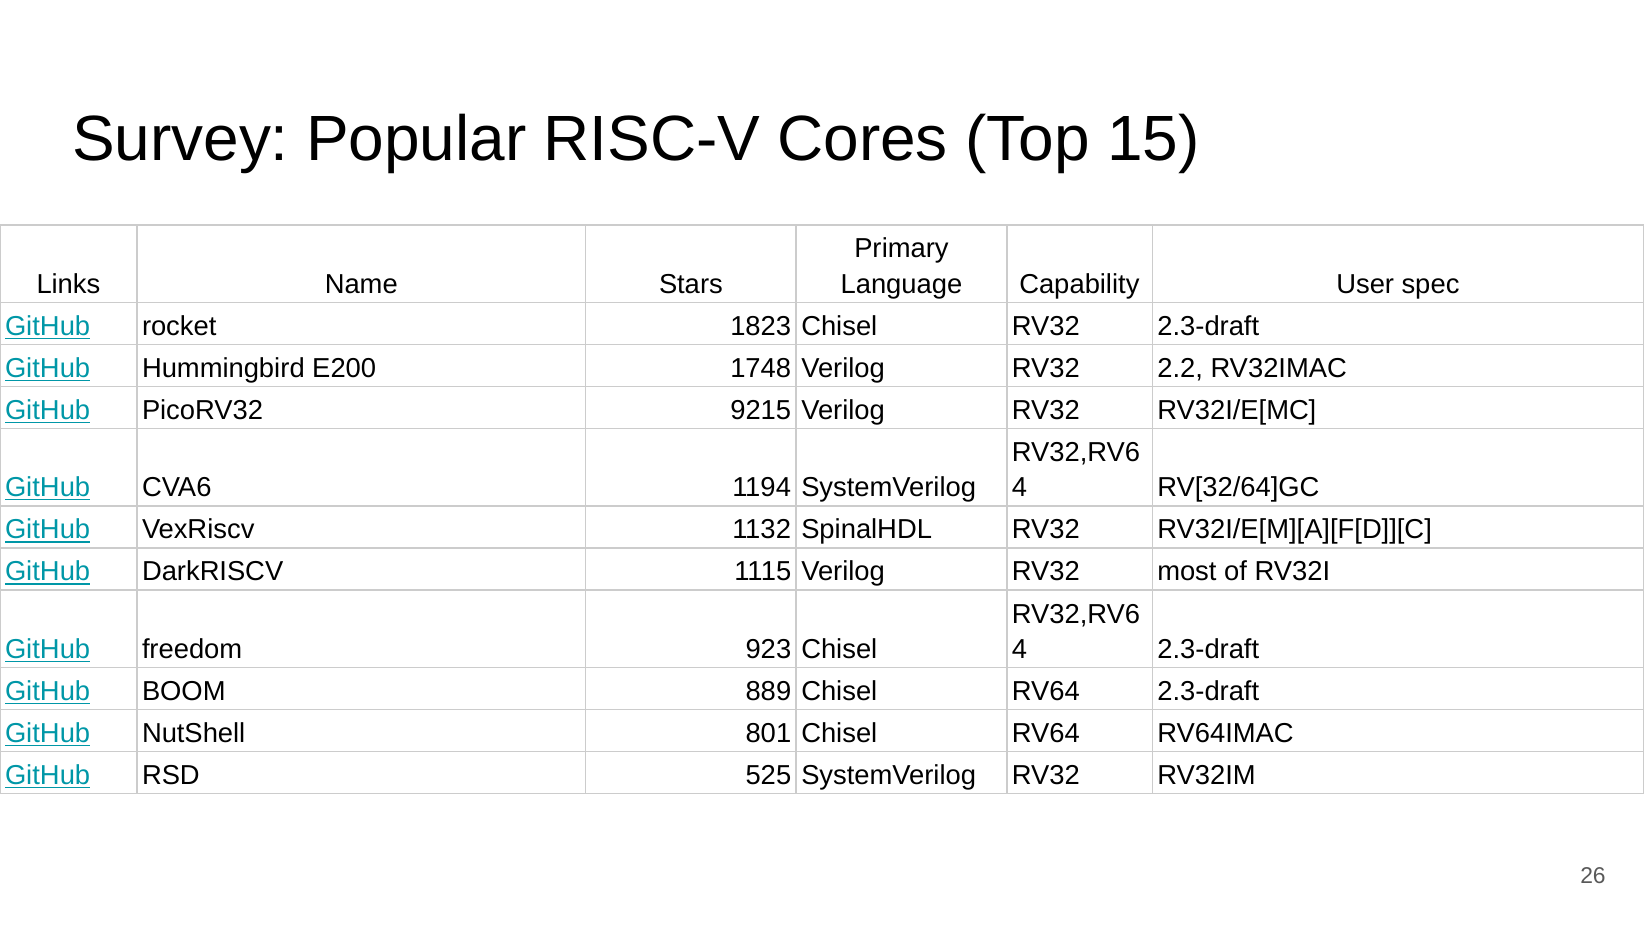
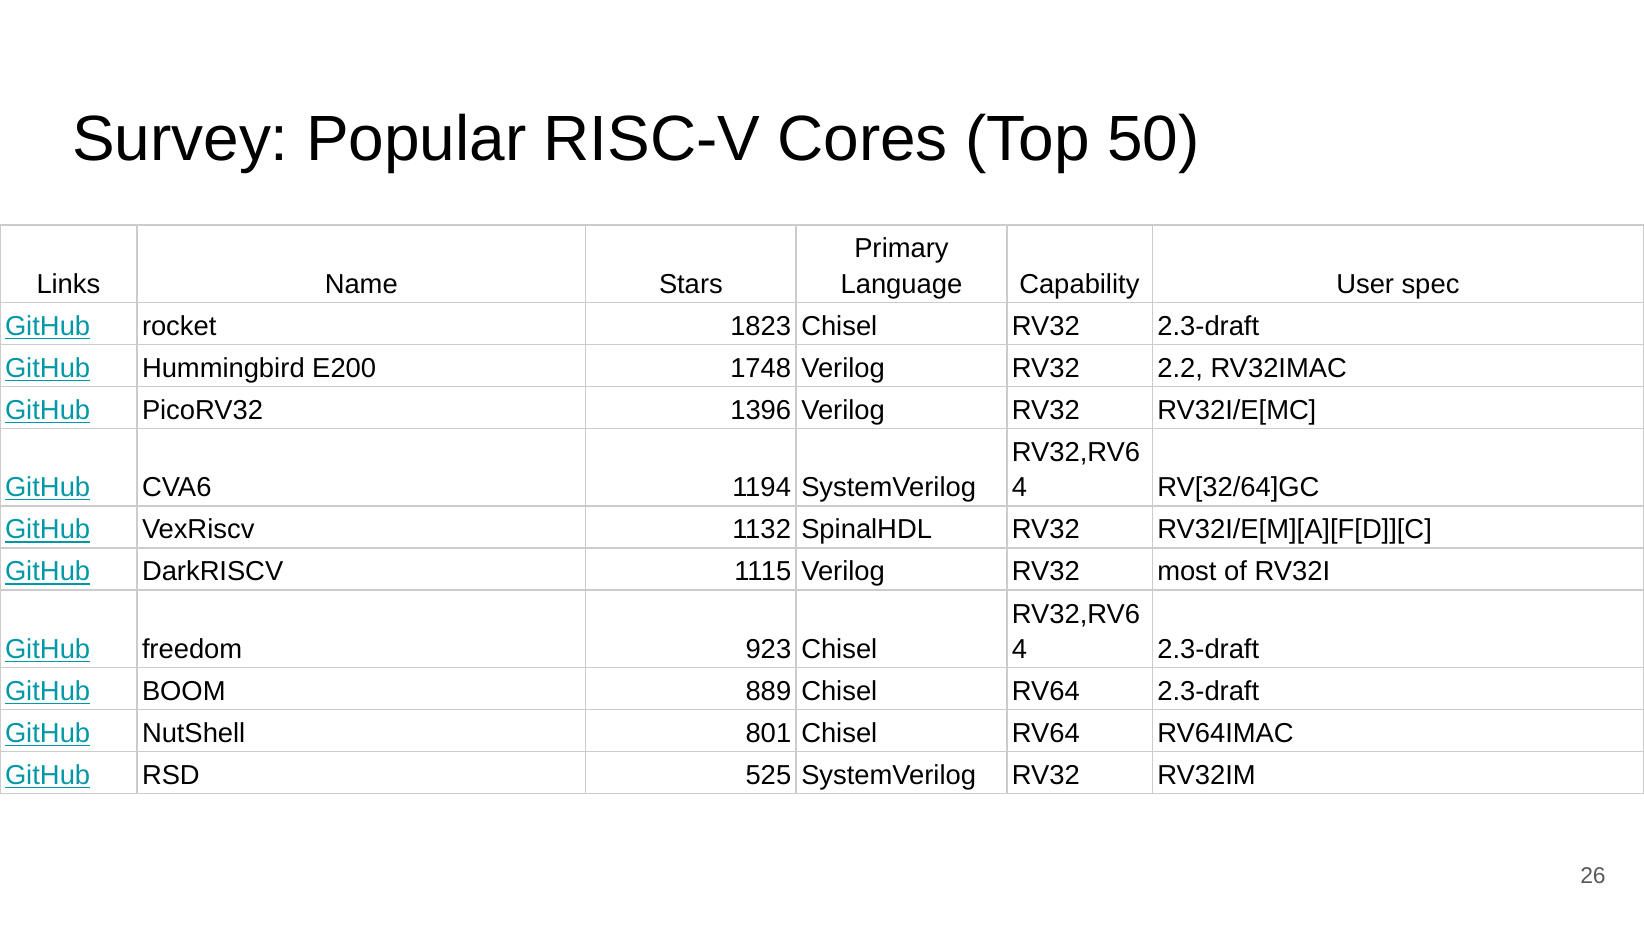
15: 15 -> 50
9215: 9215 -> 1396
